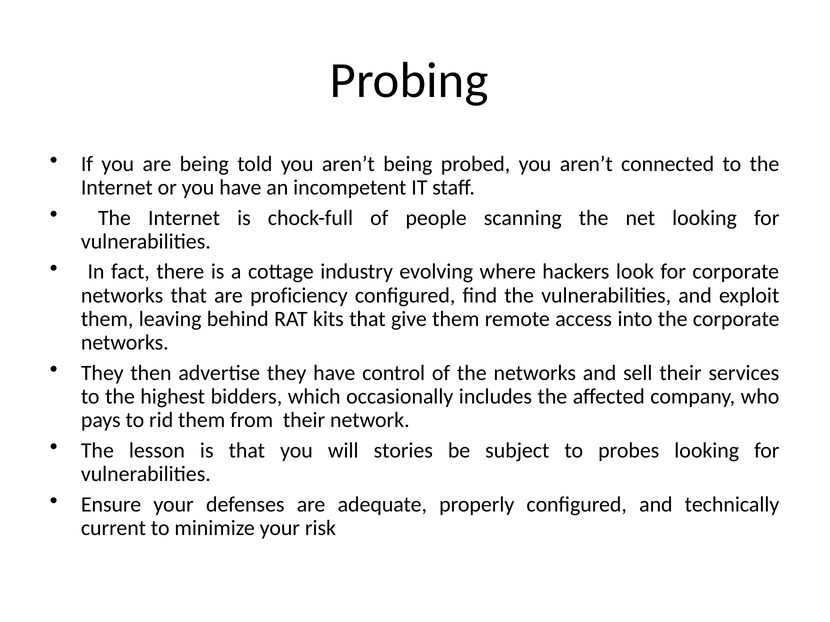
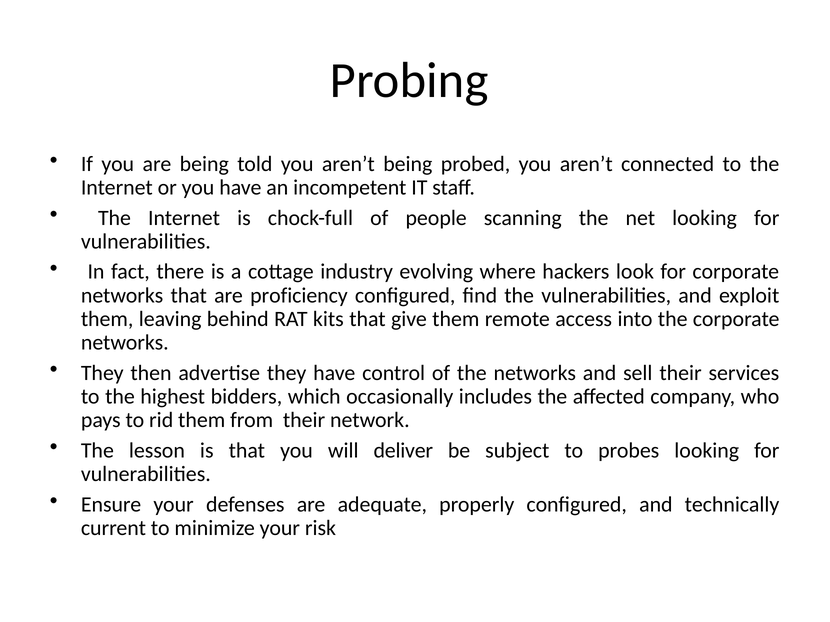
stories: stories -> deliver
